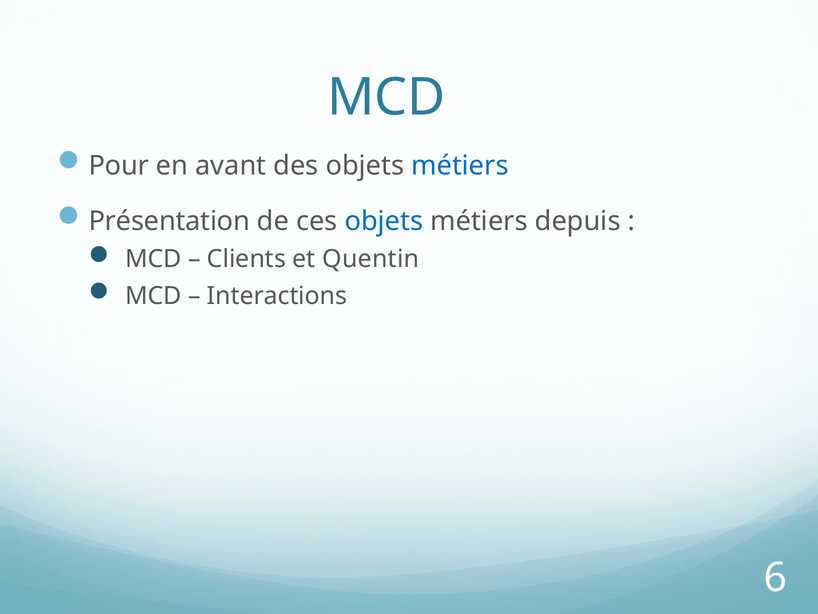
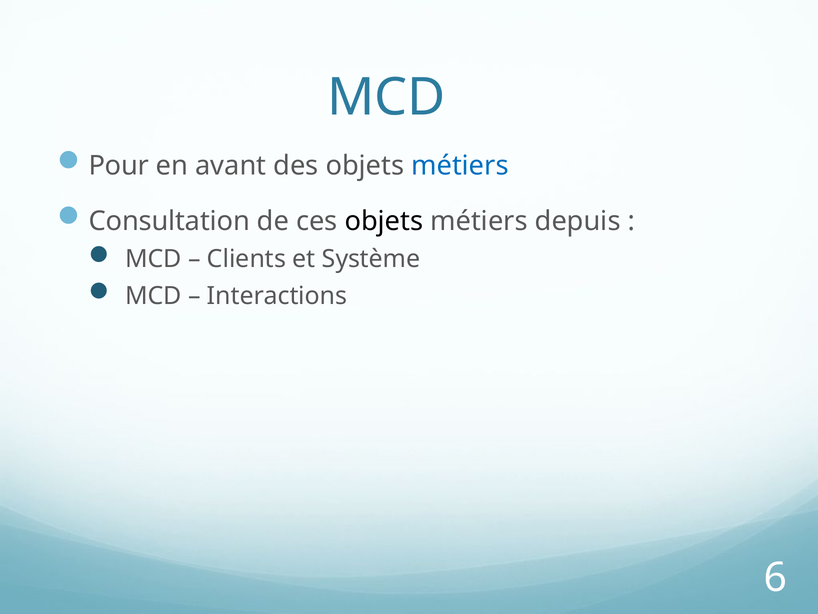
Présentation: Présentation -> Consultation
objets at (384, 221) colour: blue -> black
Quentin: Quentin -> Système
